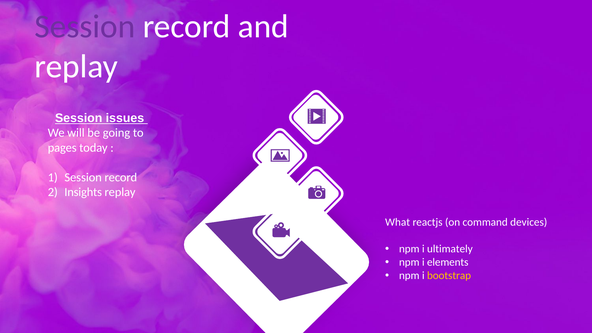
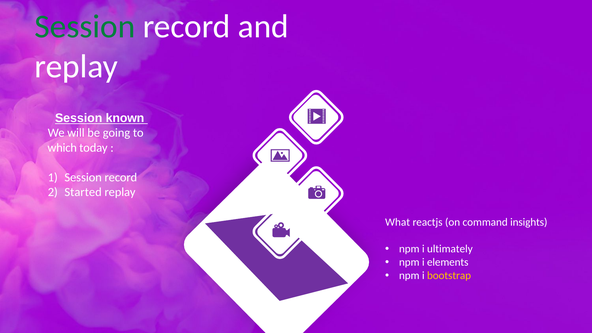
Session at (85, 27) colour: purple -> green
issues: issues -> known
pages: pages -> which
Insights: Insights -> Started
devices: devices -> insights
